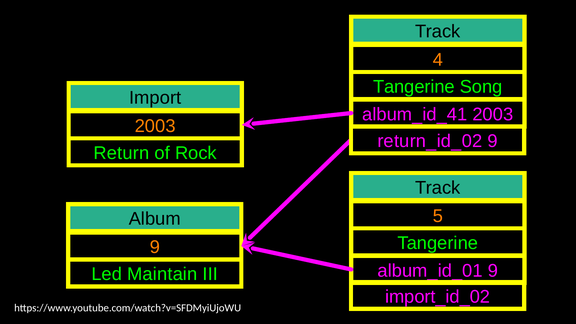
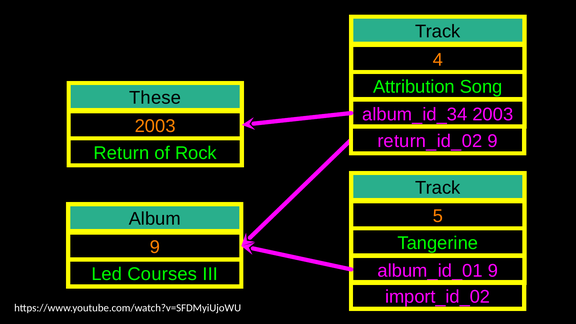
Tangerine at (414, 87): Tangerine -> Attribution
Import: Import -> These
album_id_41: album_id_41 -> album_id_34
Maintain: Maintain -> Courses
